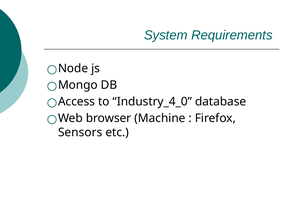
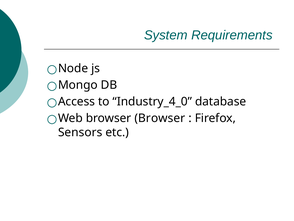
browser Machine: Machine -> Browser
